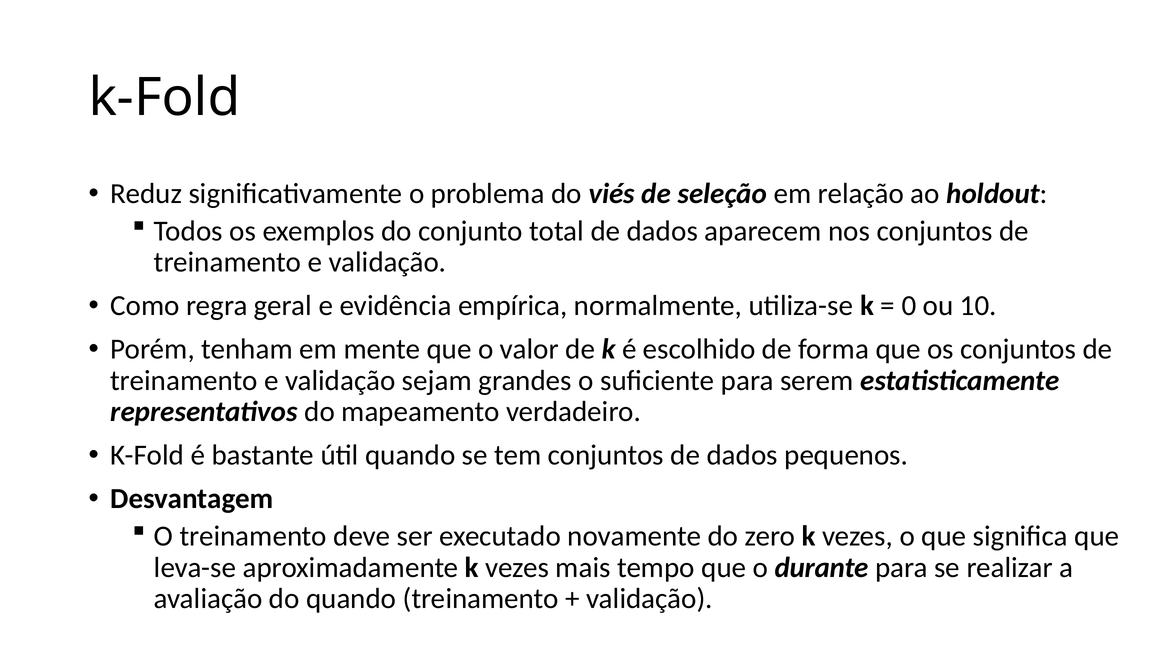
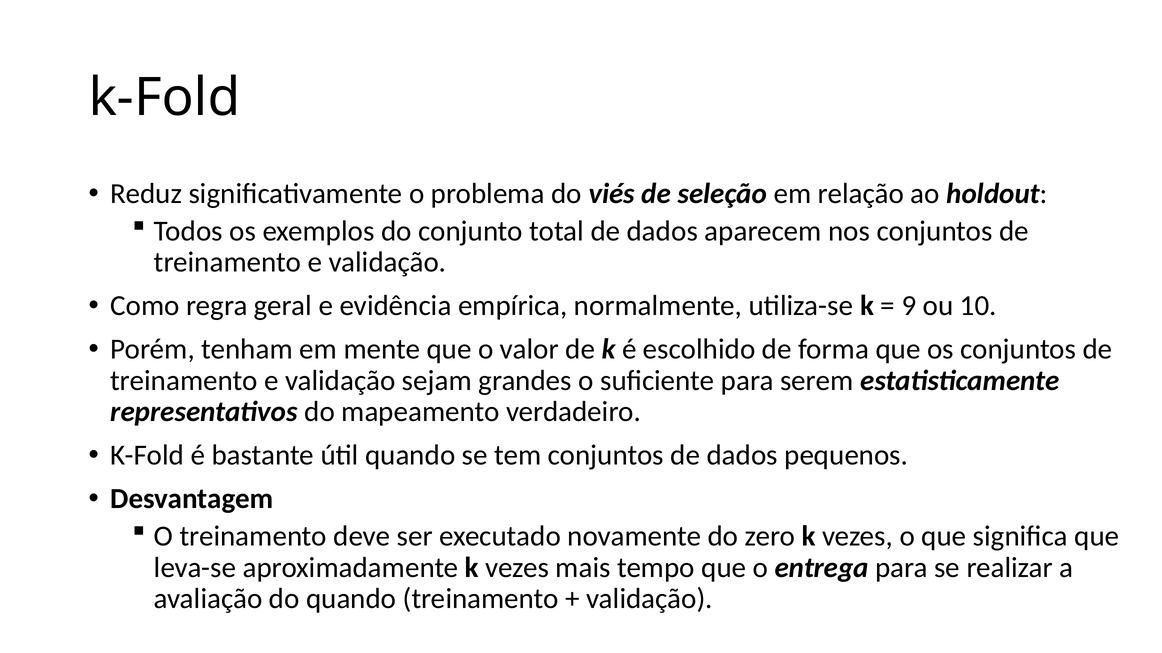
0: 0 -> 9
durante: durante -> entrega
